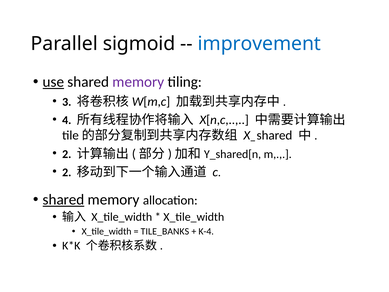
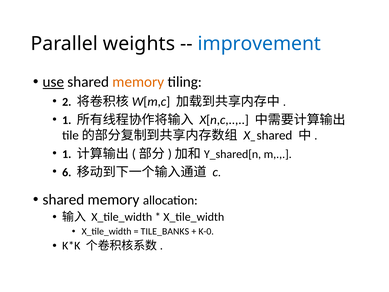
sigmoid: sigmoid -> weights
memory at (138, 82) colour: purple -> orange
3: 3 -> 2
4 at (67, 120): 4 -> 1
2 at (67, 154): 2 -> 1
2 at (67, 172): 2 -> 6
shared at (64, 200) underline: present -> none
K-4: K-4 -> K-0
